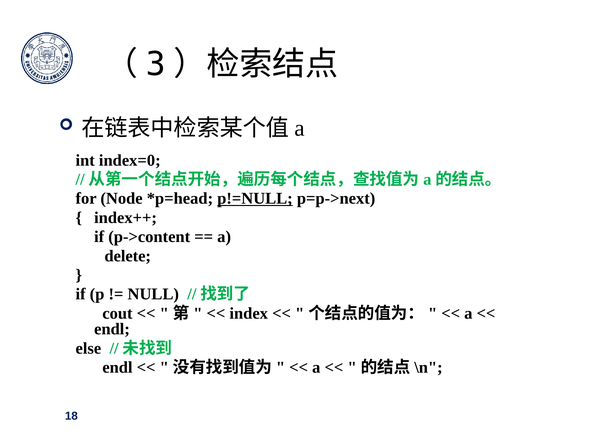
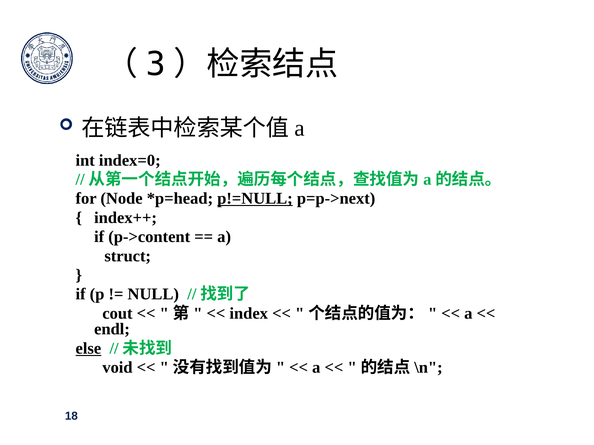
delete: delete -> struct
else underline: none -> present
endl at (117, 368): endl -> void
